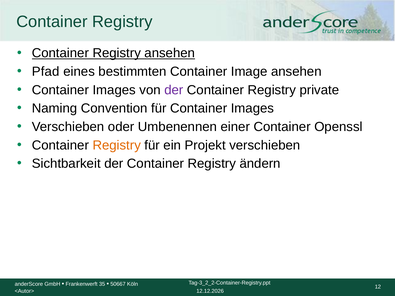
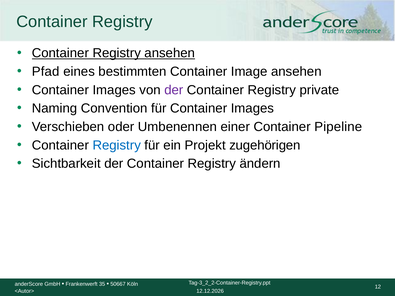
Openssl: Openssl -> Pipeline
Registry at (117, 145) colour: orange -> blue
Projekt verschieben: verschieben -> zugehörigen
